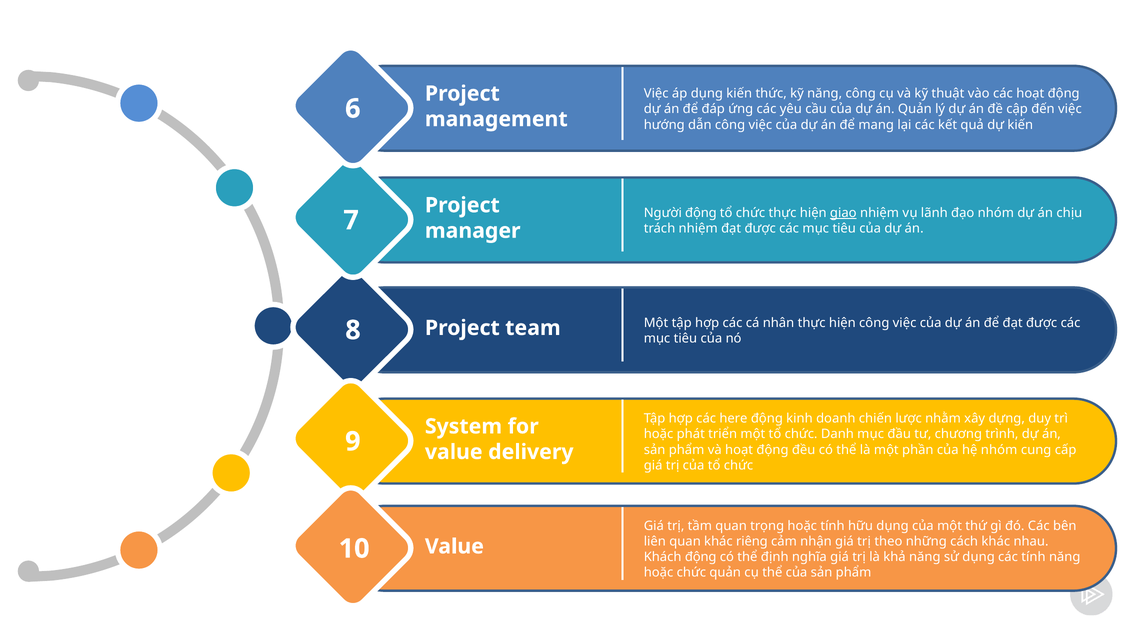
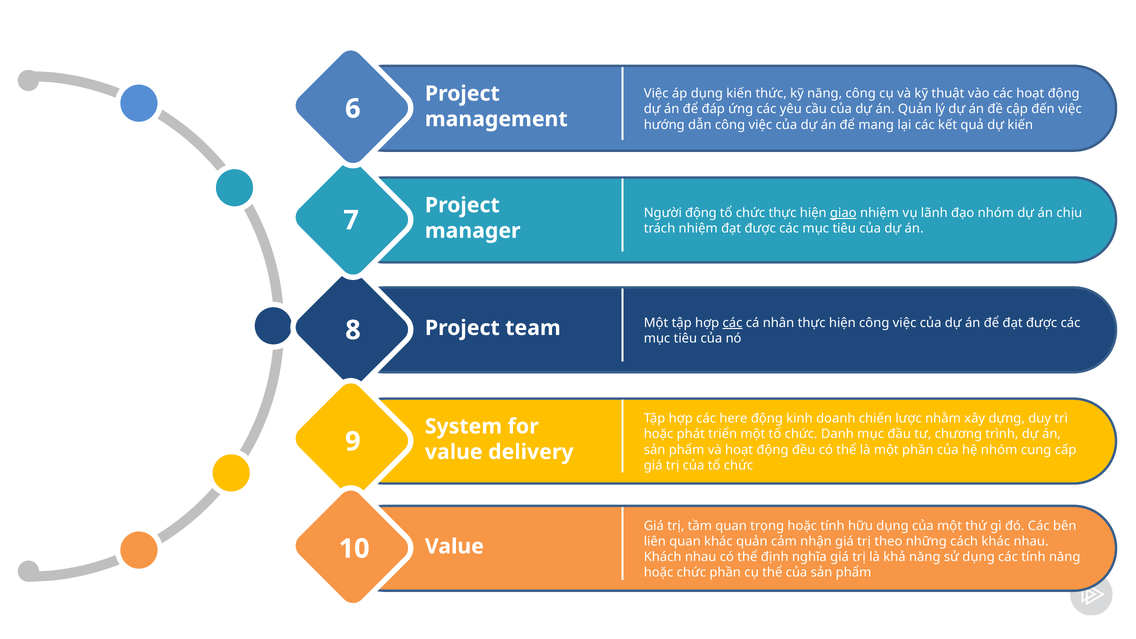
các at (733, 323) underline: none -> present
khác riêng: riêng -> quản
Khách động: động -> nhau
chức quản: quản -> phần
